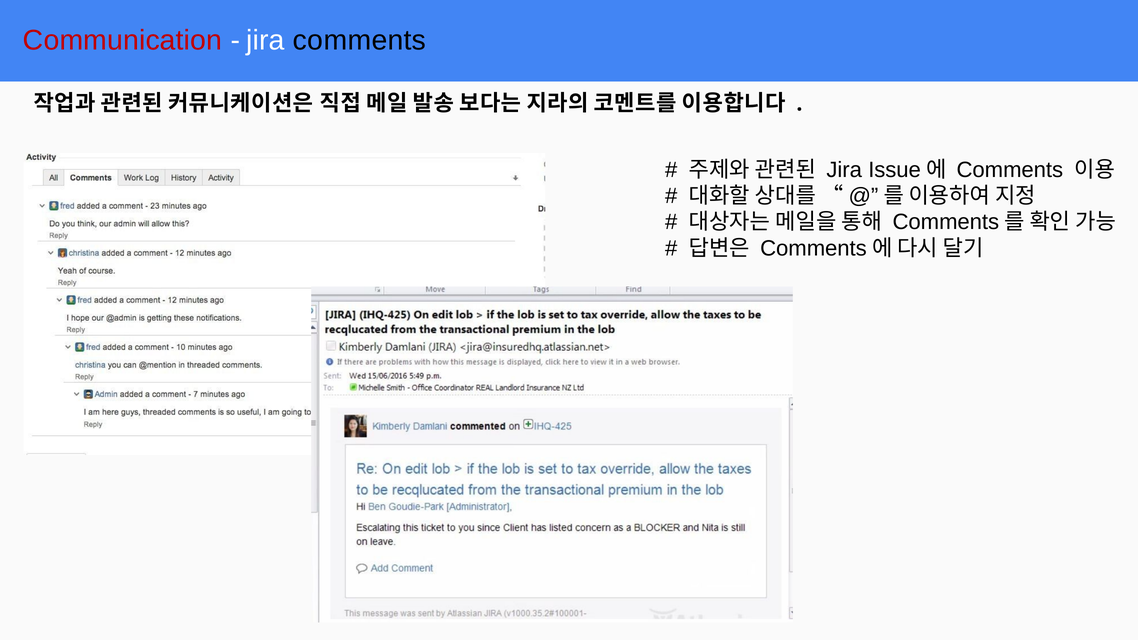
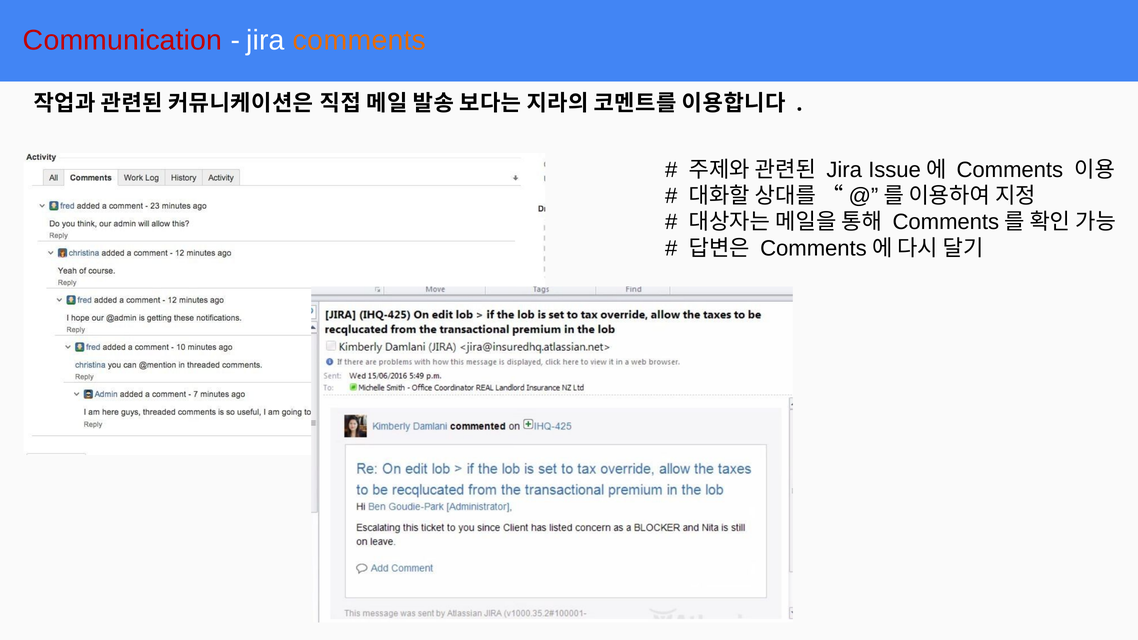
comments at (360, 40) colour: black -> orange
